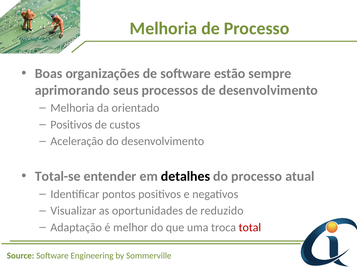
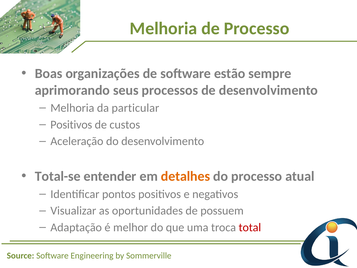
orientado: orientado -> particular
detalhes colour: black -> orange
reduzido: reduzido -> possuem
